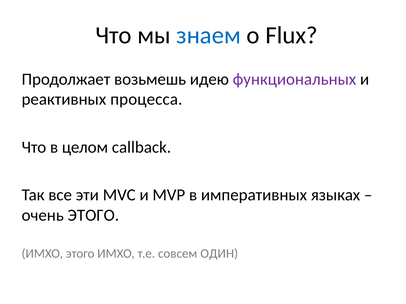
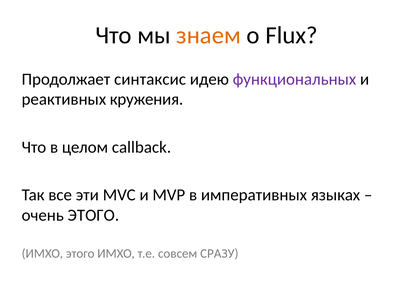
знаем colour: blue -> orange
возьмешь: возьмешь -> синтаксис
процесса: процесса -> кружения
ОДИН: ОДИН -> СРАЗУ
